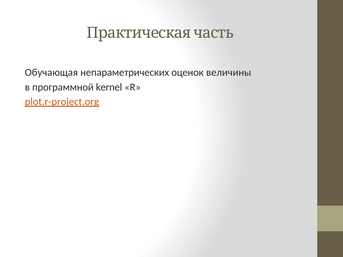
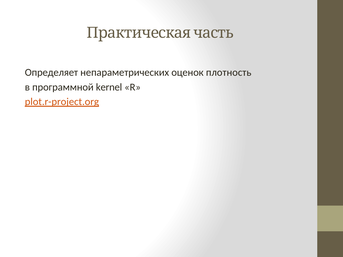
Обучающая: Обучающая -> Определяет
величины: величины -> плотность
